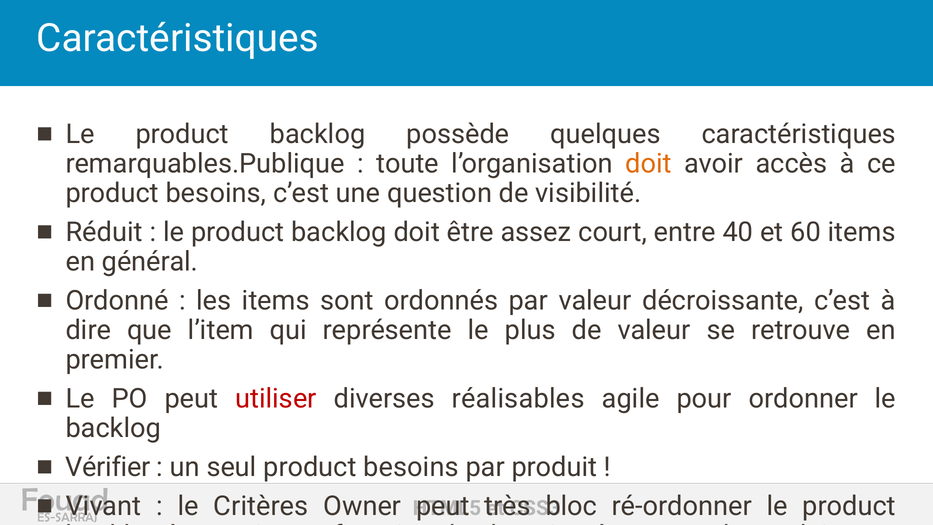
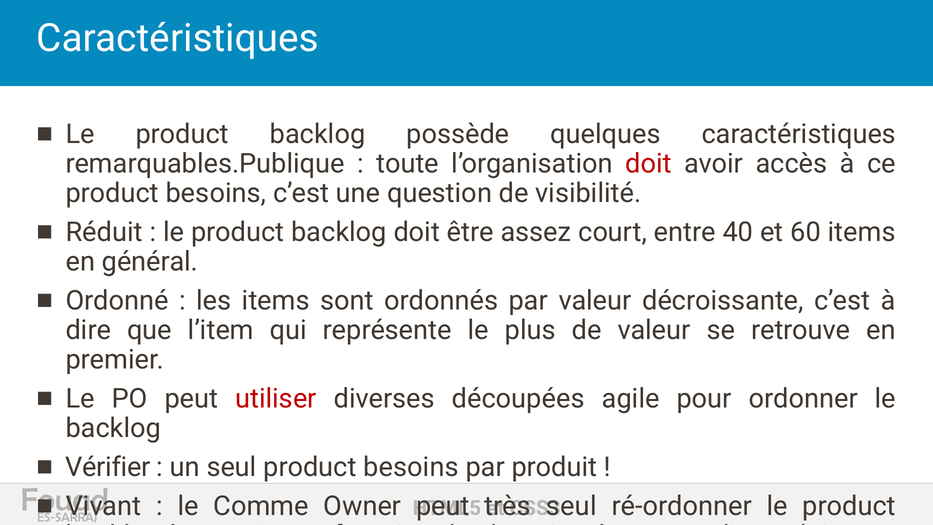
doit at (648, 164) colour: orange -> red
réalisables: réalisables -> découpées
Critères: Critères -> Comme
bloc at (571, 506): bloc -> seul
